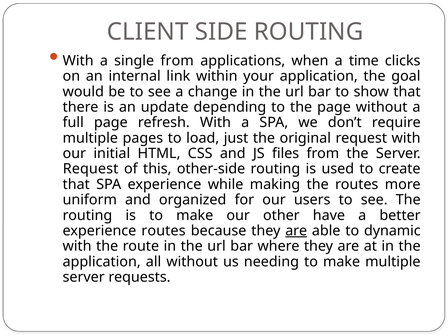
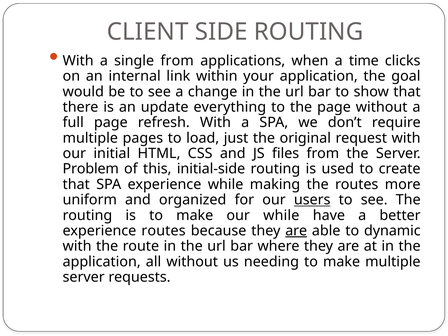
depending: depending -> everything
Request at (91, 169): Request -> Problem
other-side: other-side -> initial-side
users underline: none -> present
our other: other -> while
